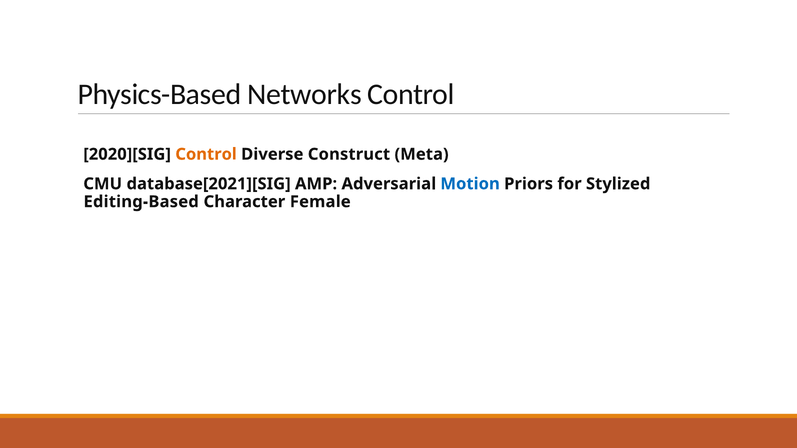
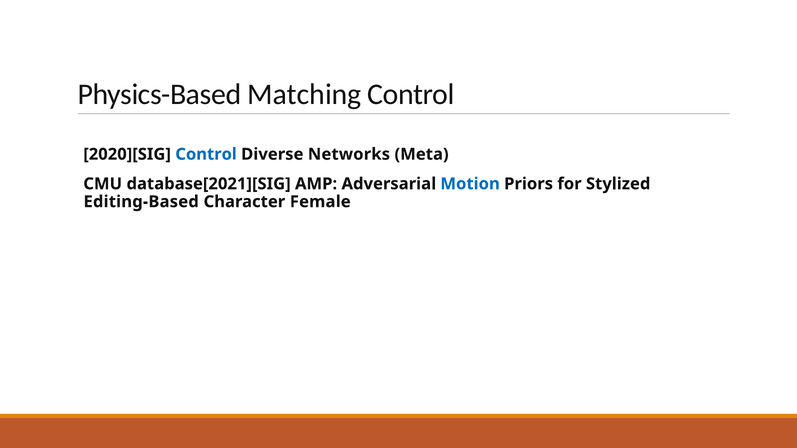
Networks: Networks -> Matching
Control at (206, 154) colour: orange -> blue
Construct: Construct -> Networks
